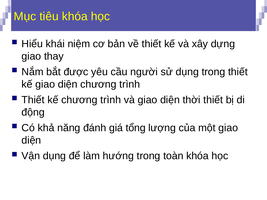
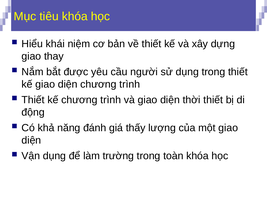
tổng: tổng -> thấy
hướng: hướng -> trường
